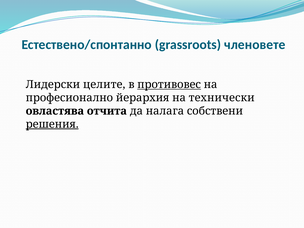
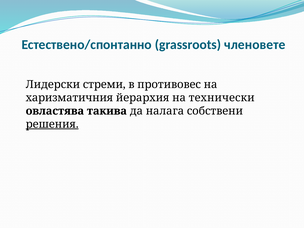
целите: целите -> стреми
противовес underline: present -> none
професионално: професионално -> харизматичния
отчита: отчита -> такива
